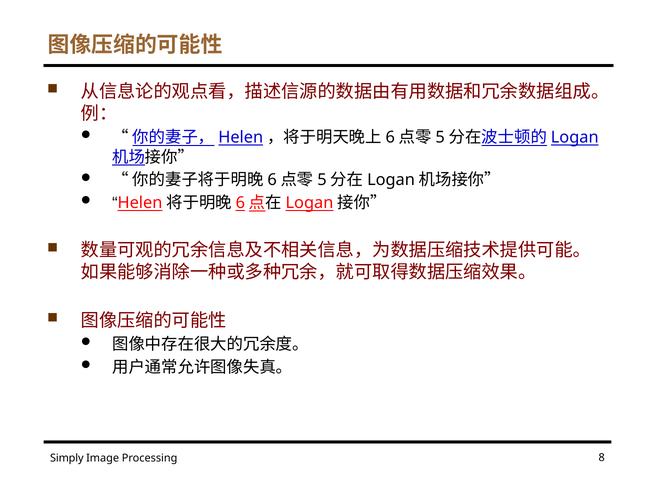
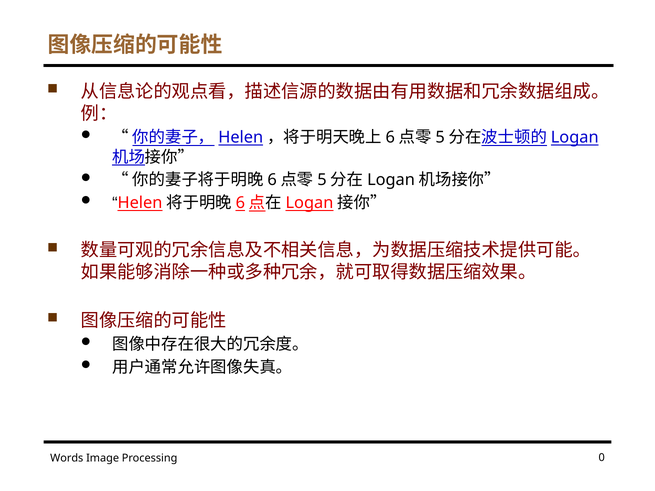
Simply: Simply -> Words
8: 8 -> 0
